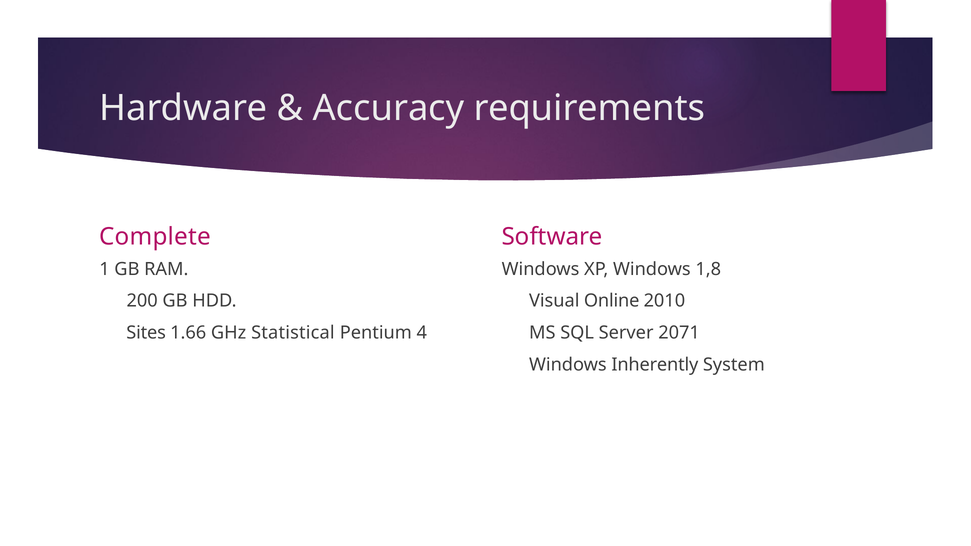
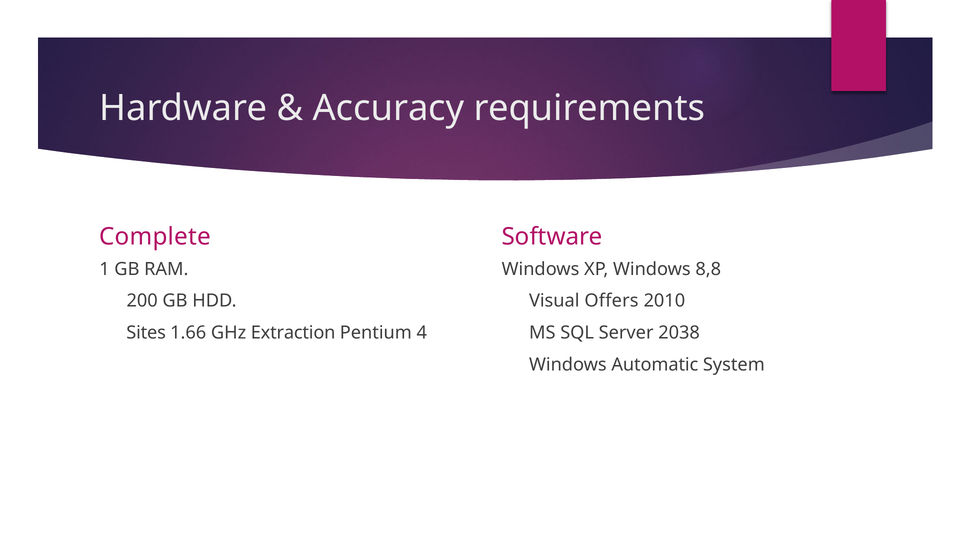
1,8: 1,8 -> 8,8
Online: Online -> Offers
Statistical: Statistical -> Extraction
2071: 2071 -> 2038
Inherently: Inherently -> Automatic
